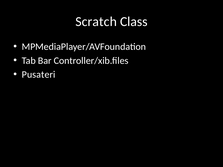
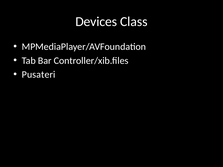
Scratch: Scratch -> Devices
